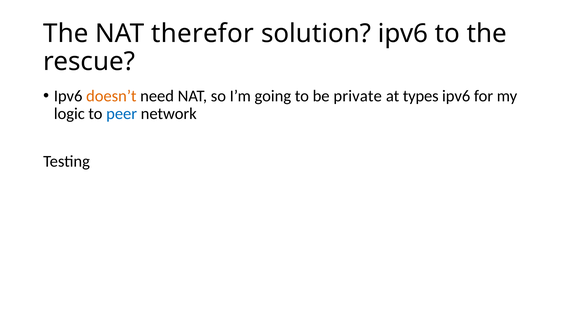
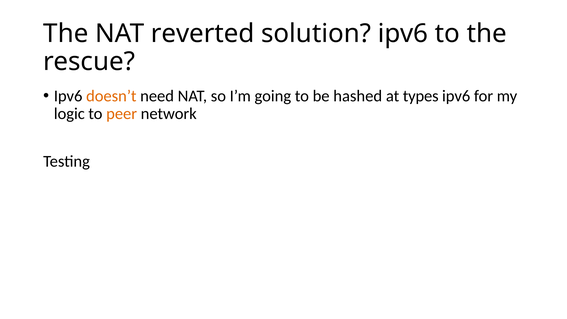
therefor: therefor -> reverted
private: private -> hashed
peer colour: blue -> orange
